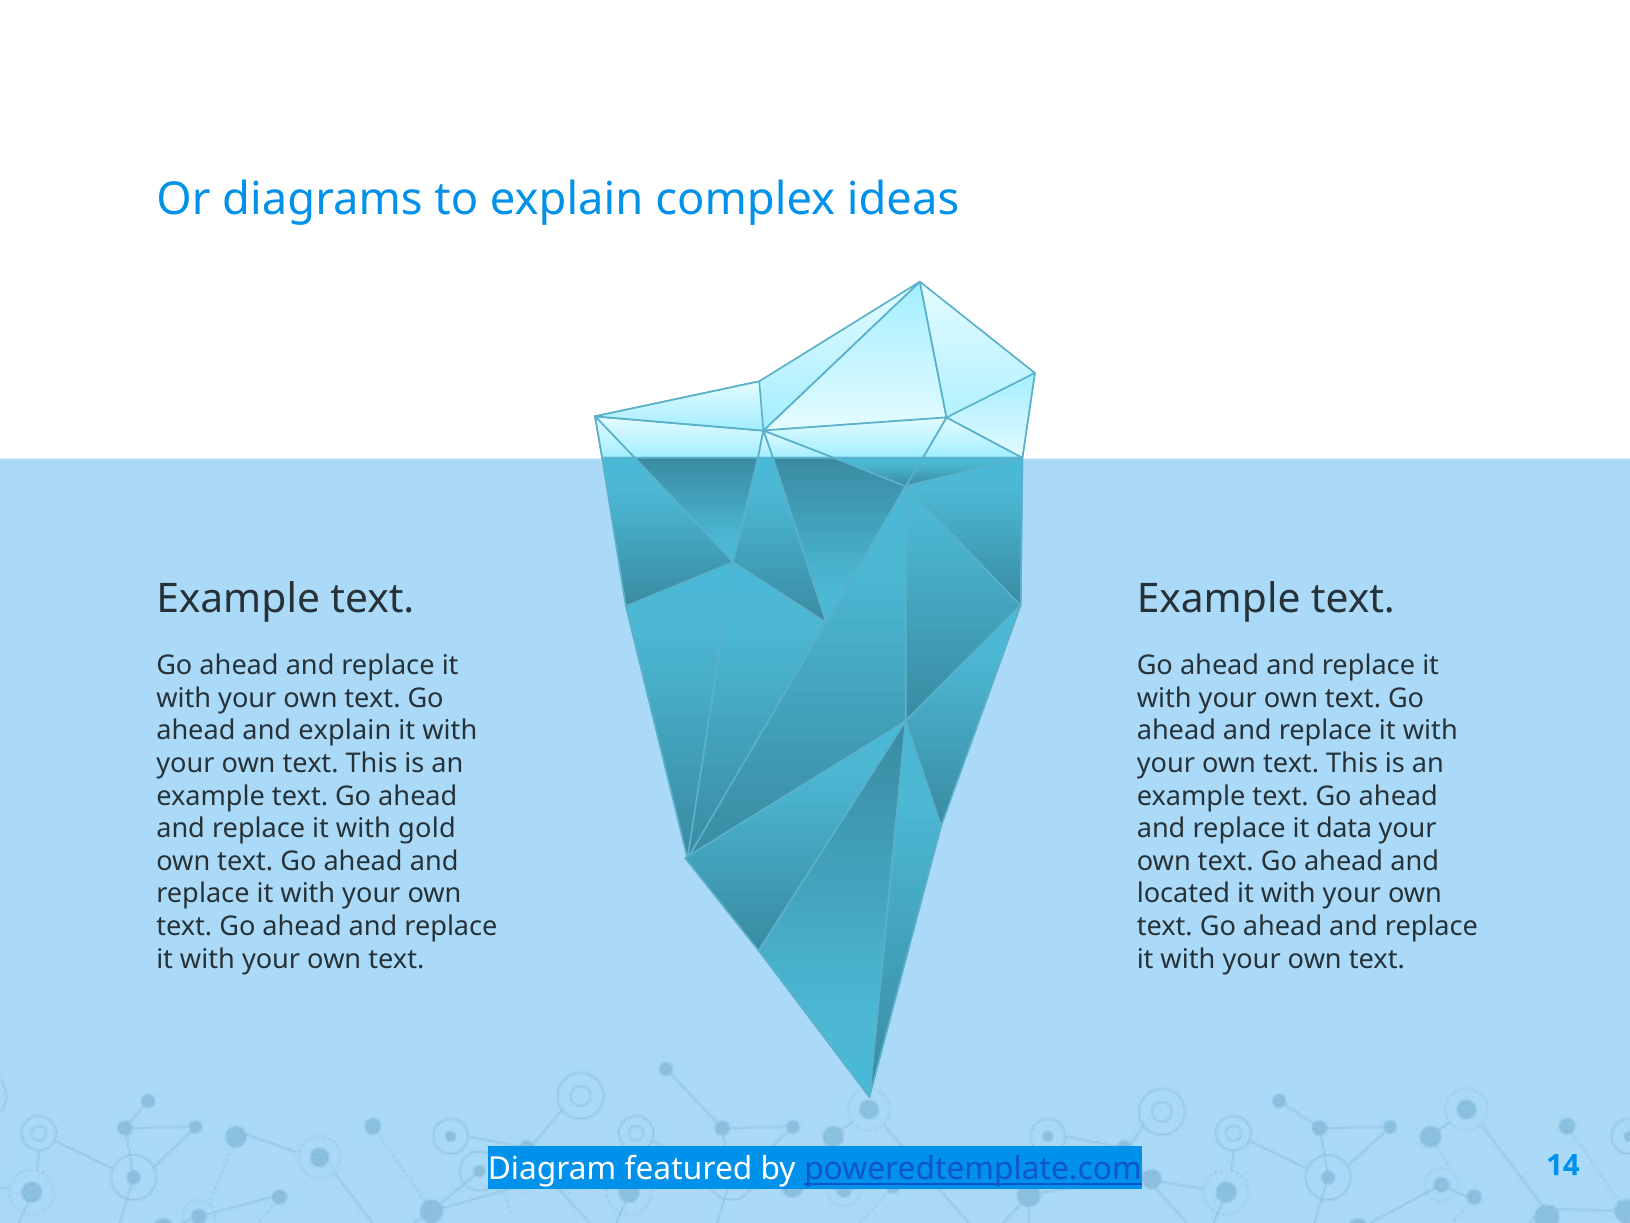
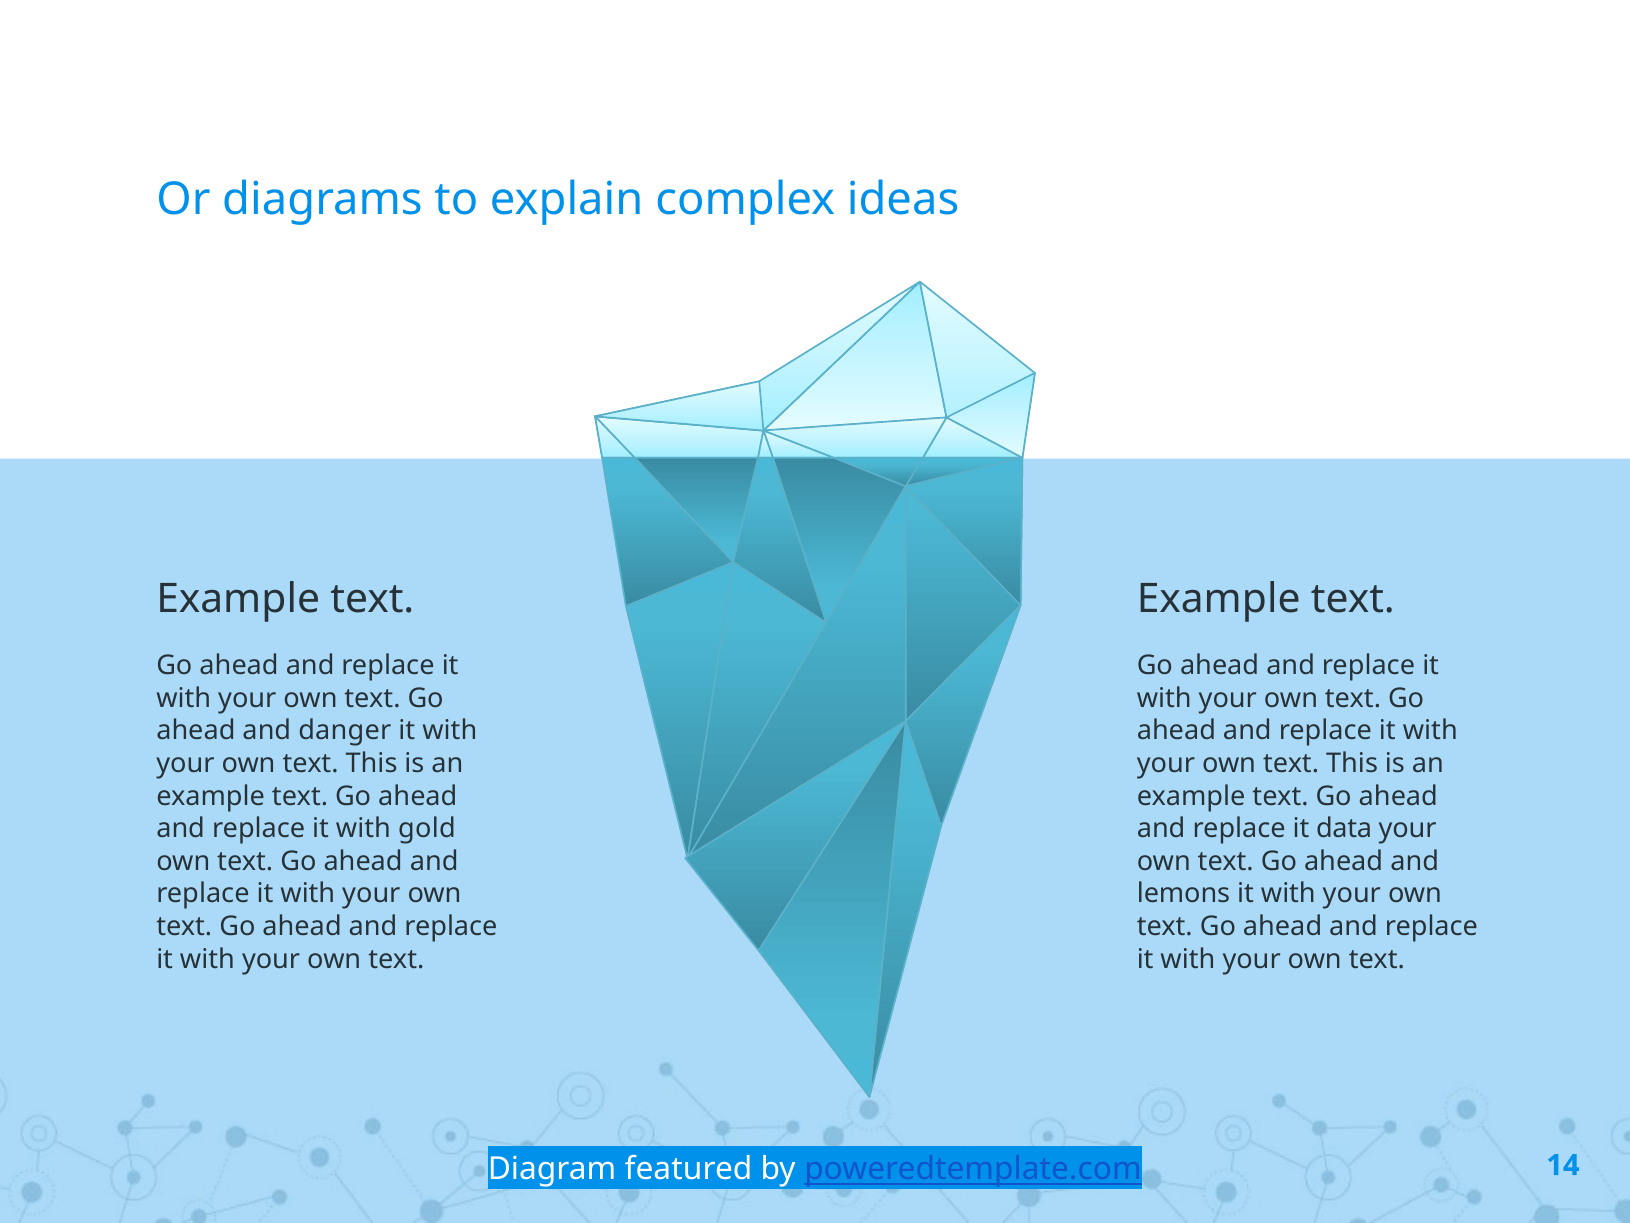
and explain: explain -> danger
located: located -> lemons
